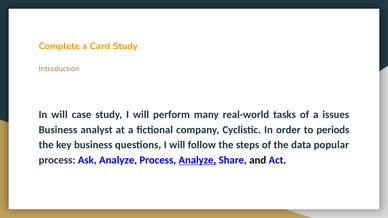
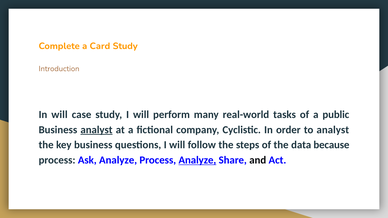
issues: issues -> public
analyst at (97, 130) underline: none -> present
to periods: periods -> analyst
popular: popular -> because
